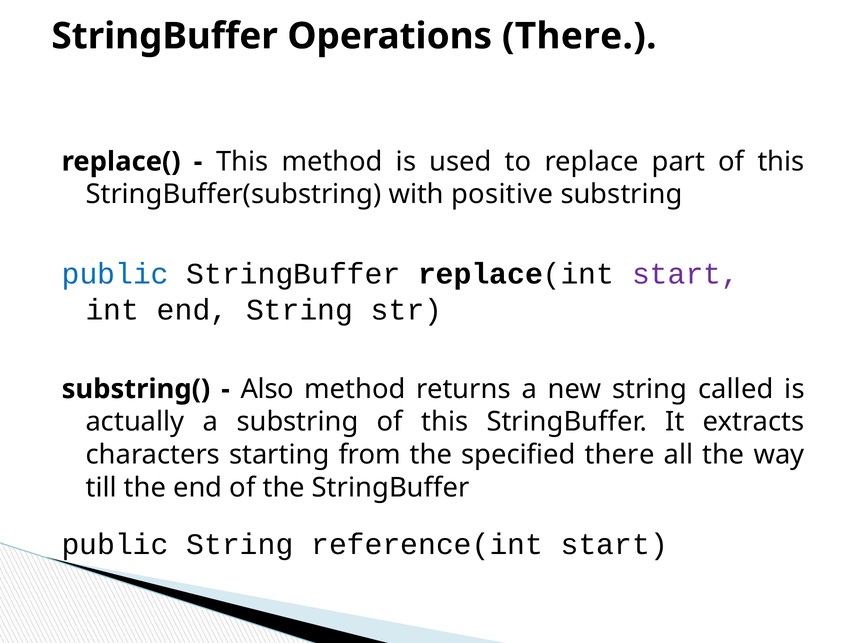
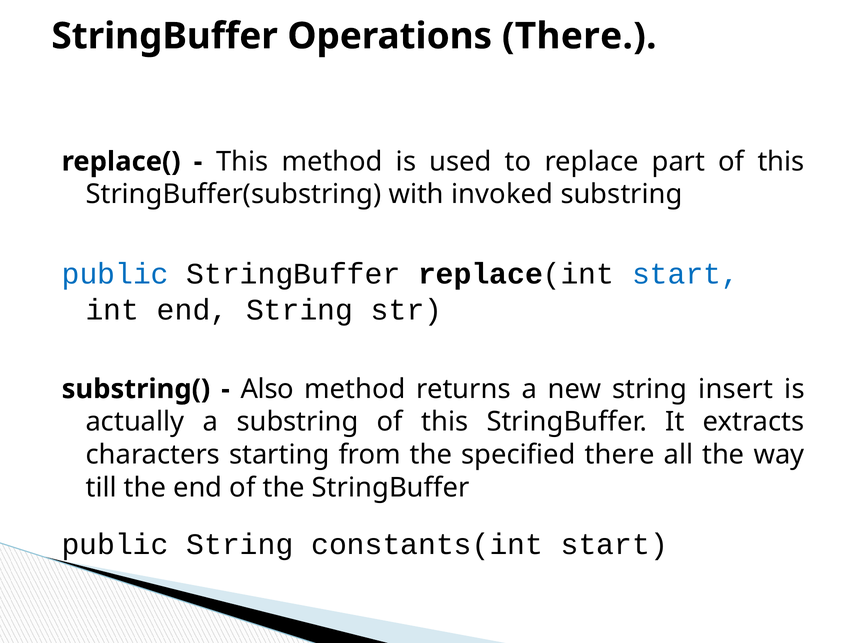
positive: positive -> invoked
start at (686, 274) colour: purple -> blue
called: called -> insert
reference(int: reference(int -> constants(int
